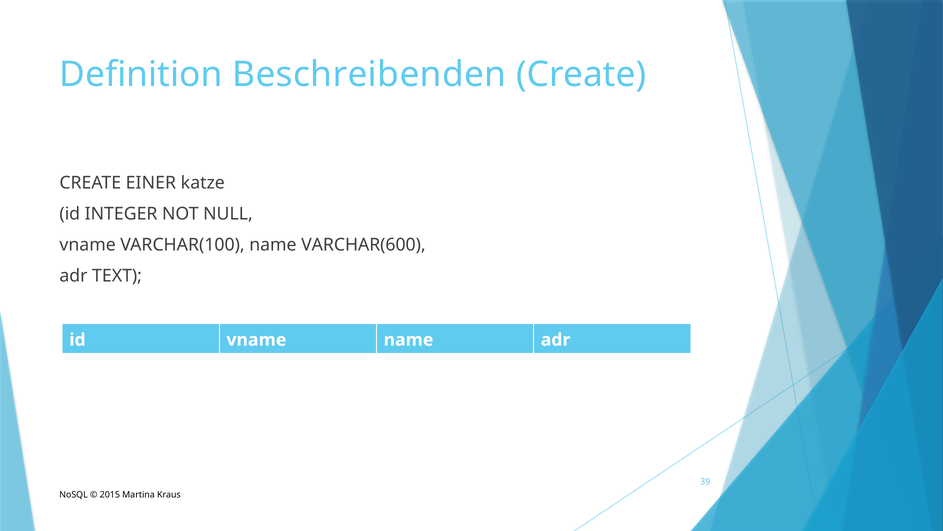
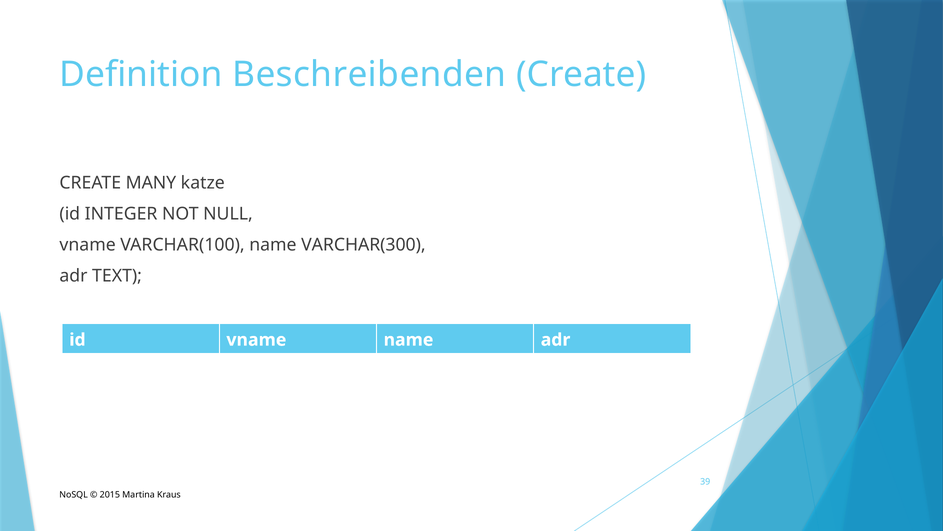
EINER: EINER -> MANY
VARCHAR(600: VARCHAR(600 -> VARCHAR(300
